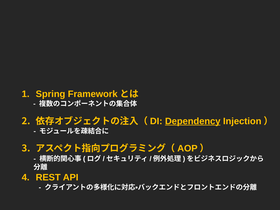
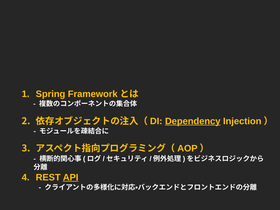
API underline: none -> present
